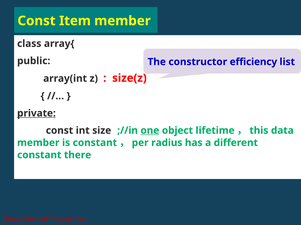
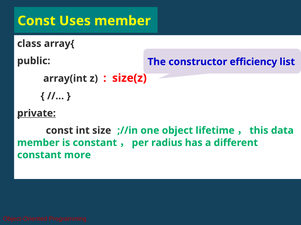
Item: Item -> Uses
one underline: present -> none
there: there -> more
